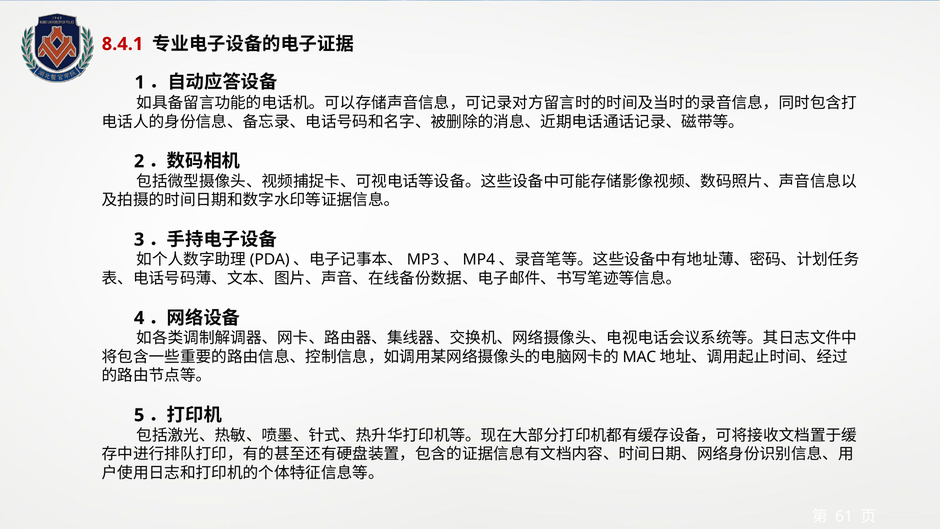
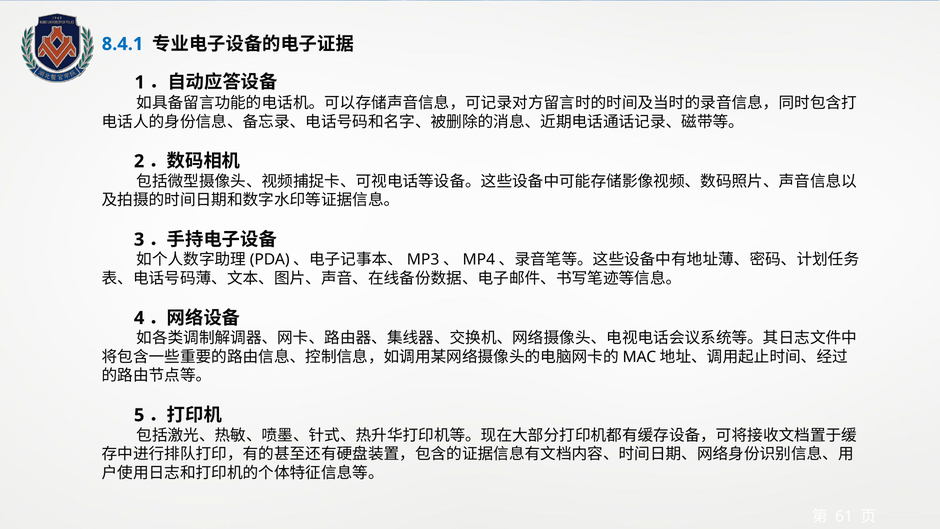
8.4.1 colour: red -> blue
